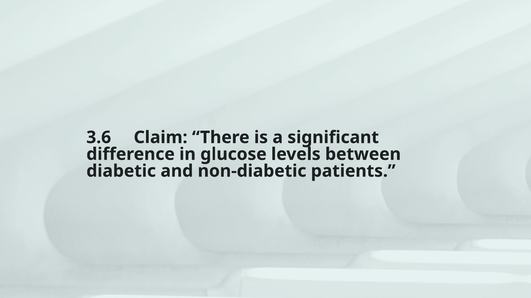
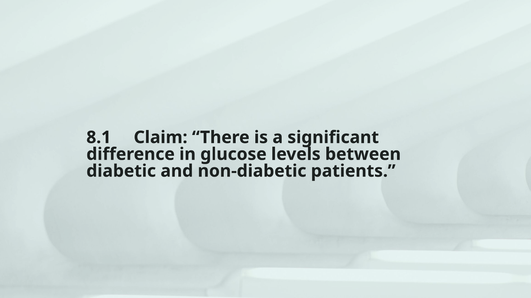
3.6: 3.6 -> 8.1
